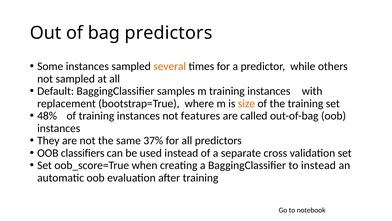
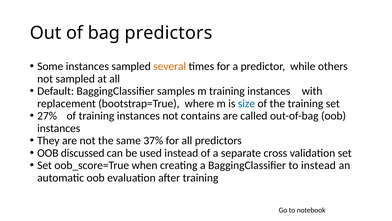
size colour: orange -> blue
48%: 48% -> 27%
features: features -> contains
classifiers: classifiers -> discussed
